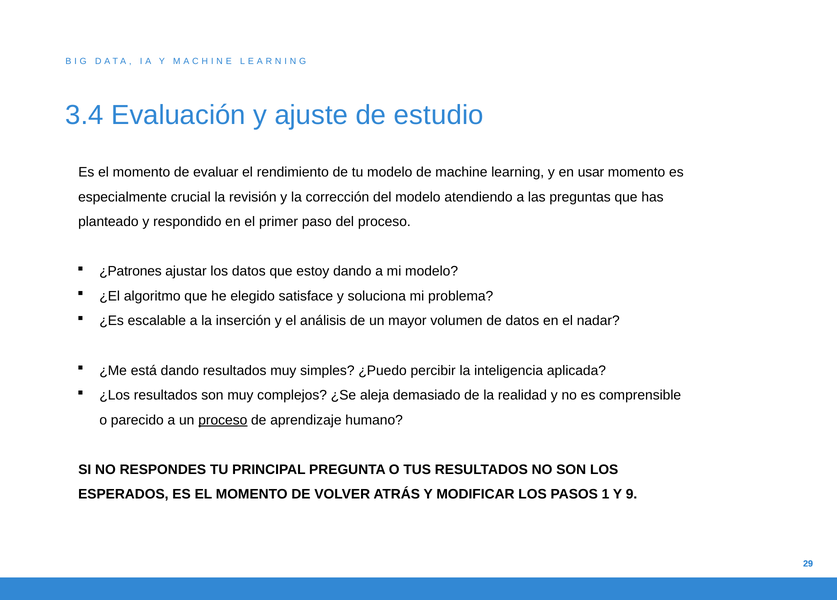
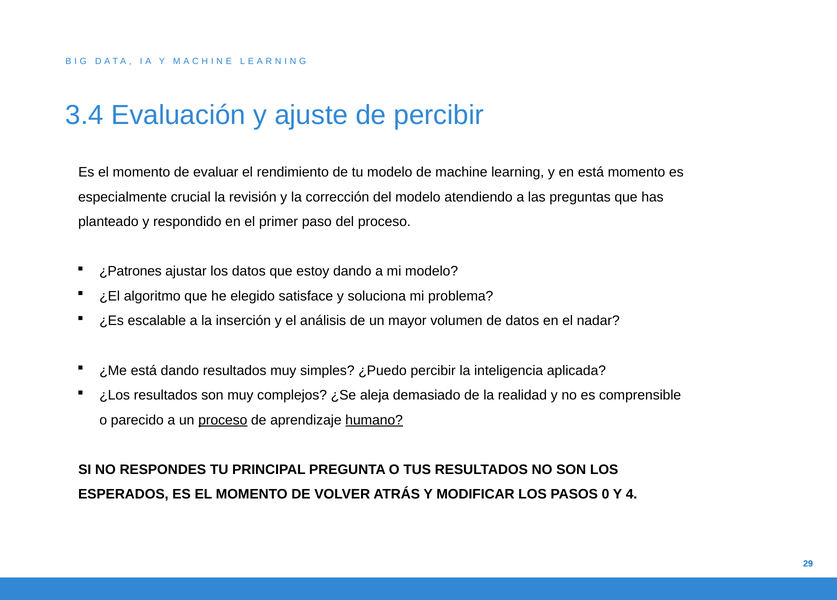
de estudio: estudio -> percibir
en usar: usar -> está
humano underline: none -> present
1: 1 -> 0
9: 9 -> 4
